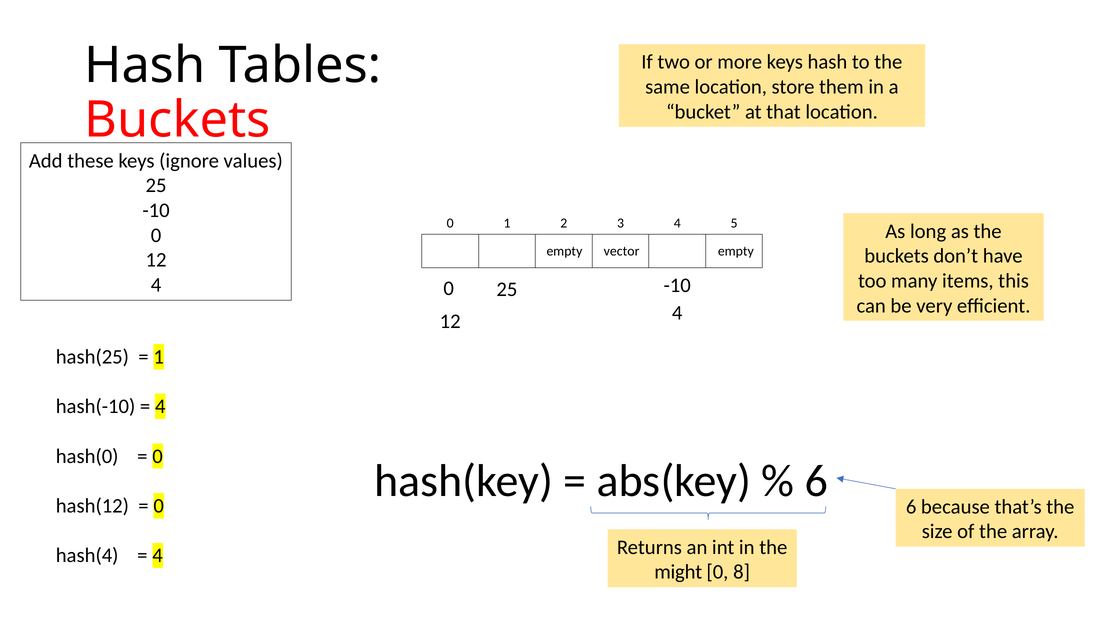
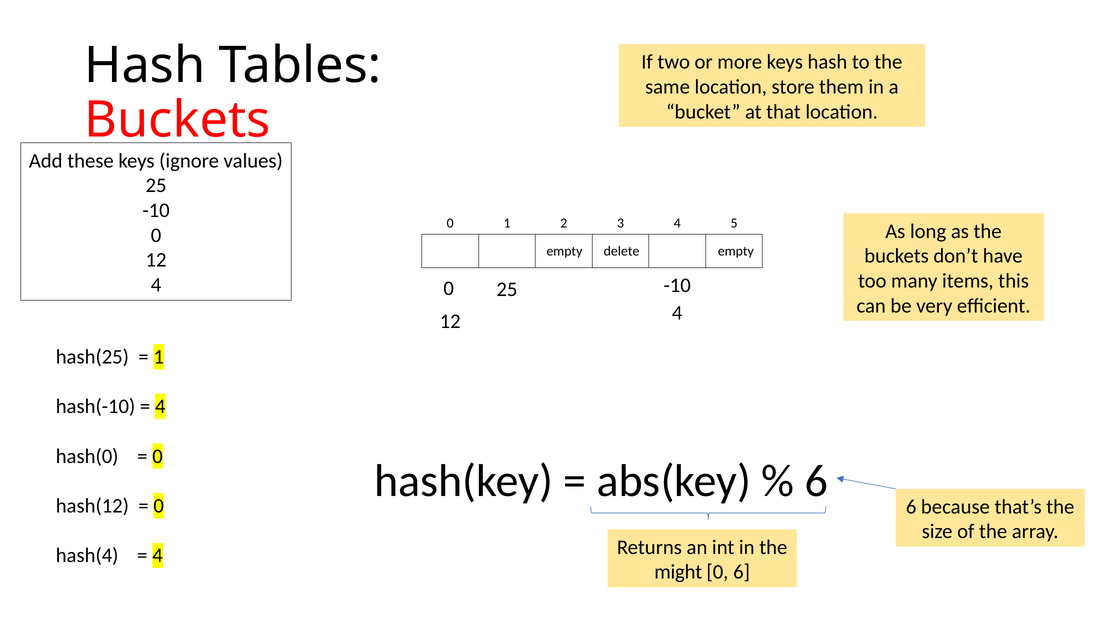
vector: vector -> delete
0 8: 8 -> 6
